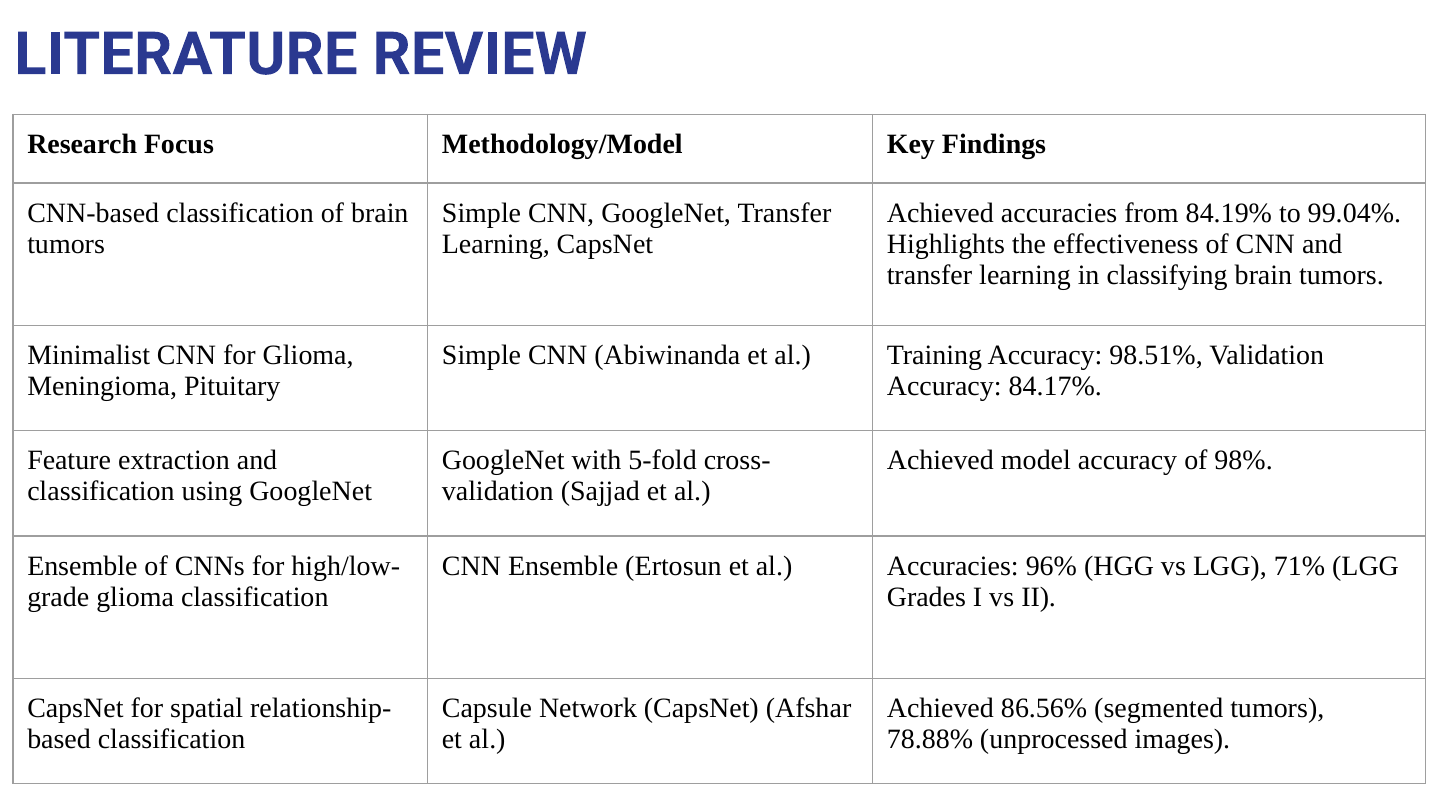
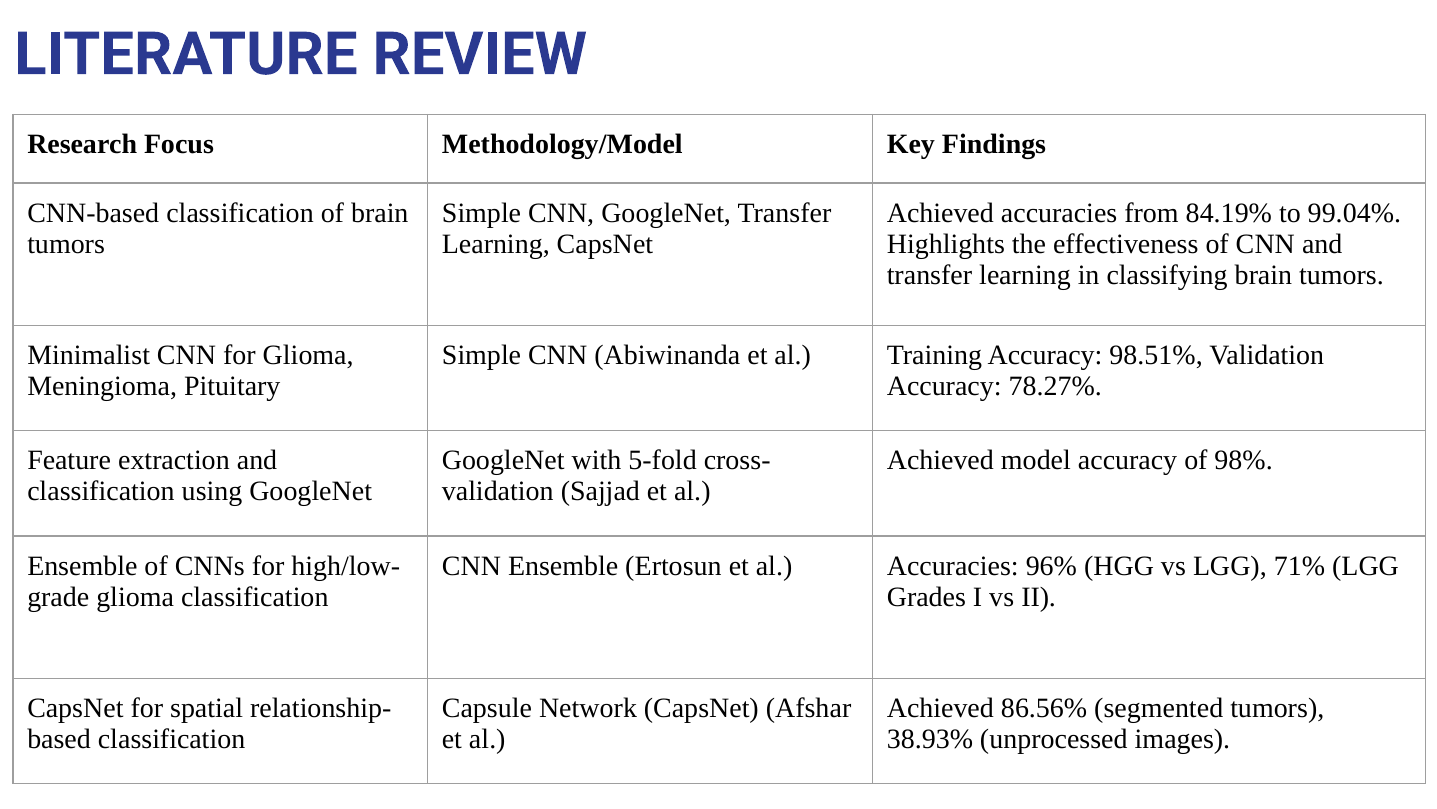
84.17%: 84.17% -> 78.27%
78.88%: 78.88% -> 38.93%
